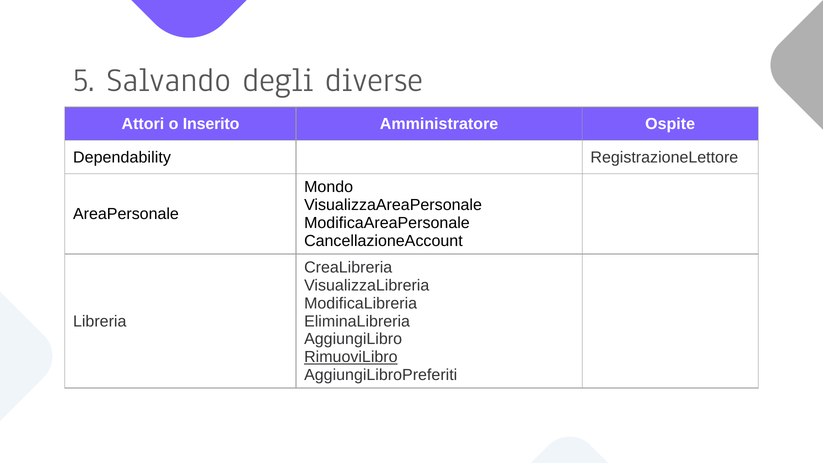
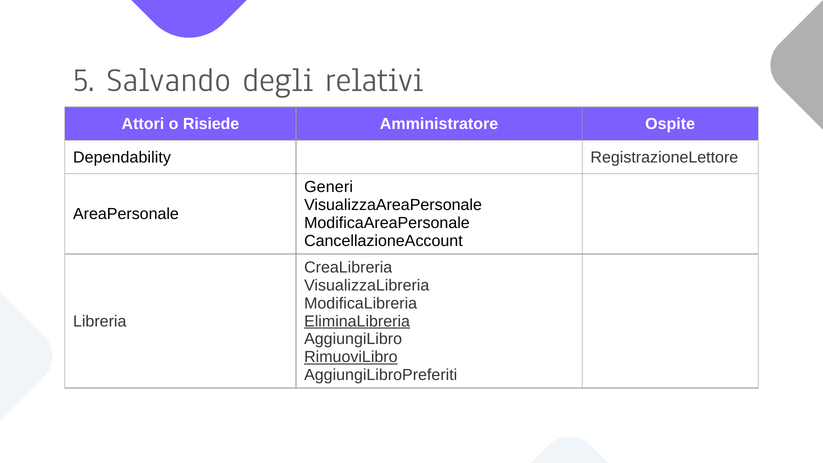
diverse: diverse -> relativi
Inserito: Inserito -> Risiede
Mondo: Mondo -> Generi
EliminaLibreria underline: none -> present
